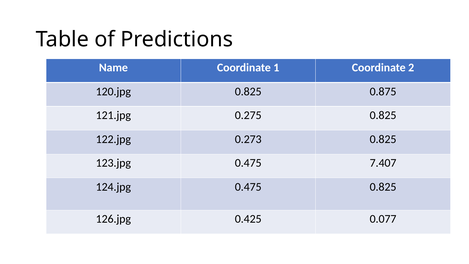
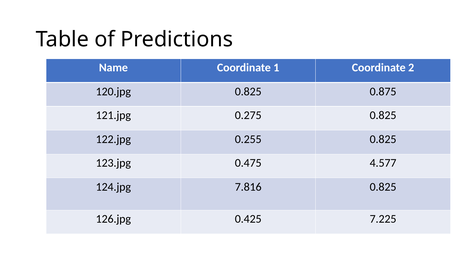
0.273: 0.273 -> 0.255
7.407: 7.407 -> 4.577
124.jpg 0.475: 0.475 -> 7.816
0.077: 0.077 -> 7.225
